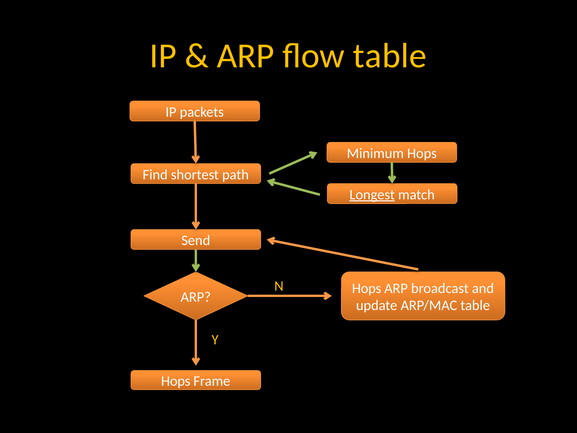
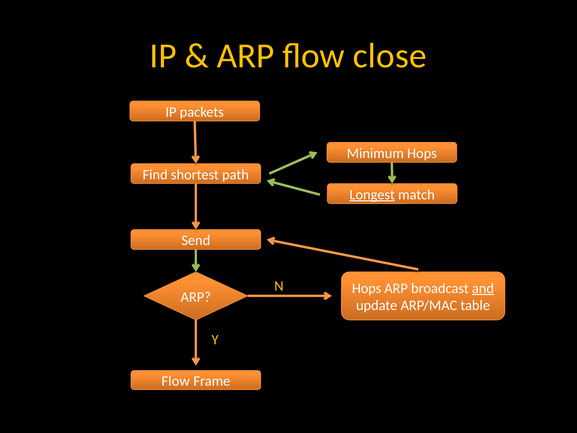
flow table: table -> close
and underline: none -> present
Hops at (176, 381): Hops -> Flow
